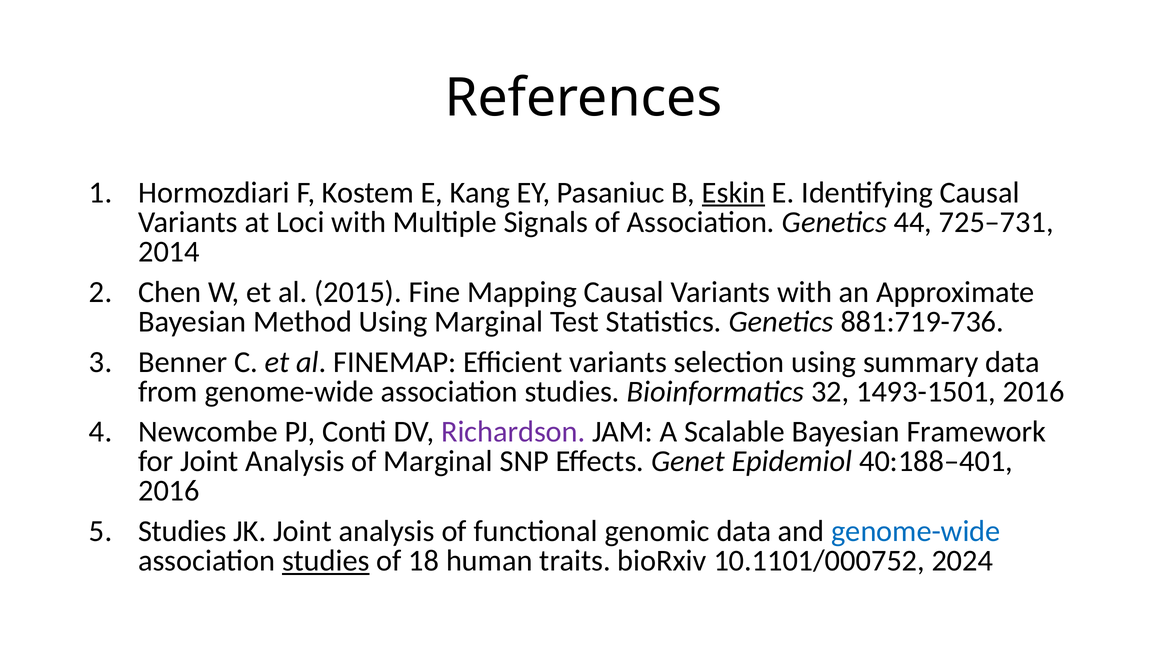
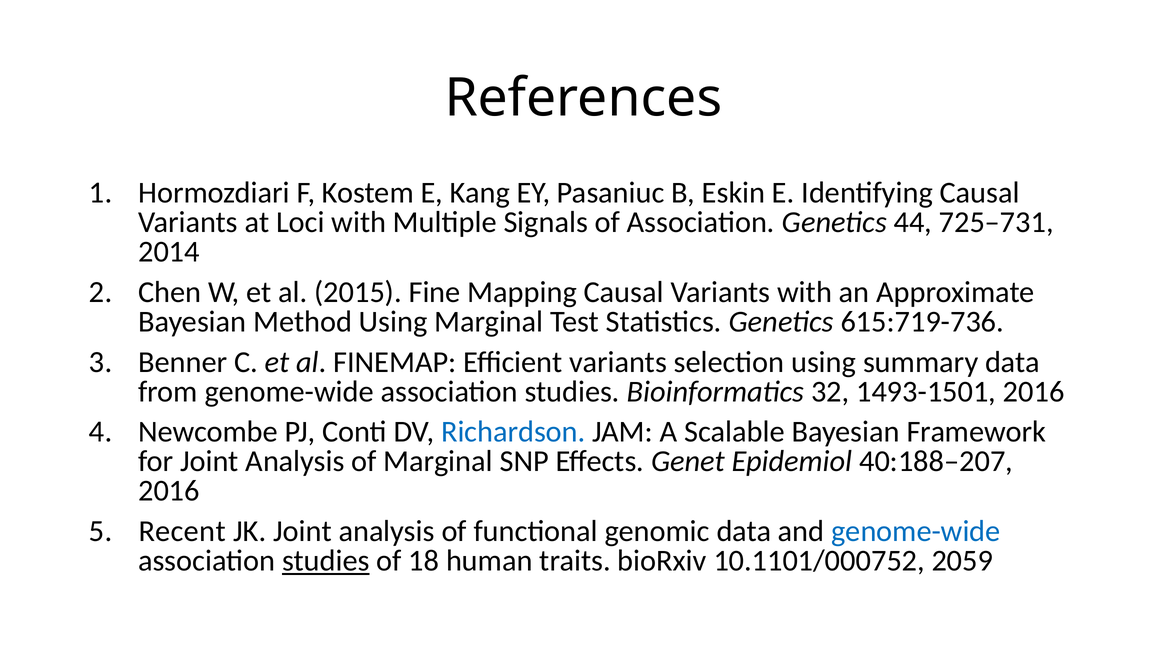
Eskin underline: present -> none
881:719-736: 881:719-736 -> 615:719-736
Richardson colour: purple -> blue
40:188–401: 40:188–401 -> 40:188–207
Studies at (182, 532): Studies -> Recent
2024: 2024 -> 2059
